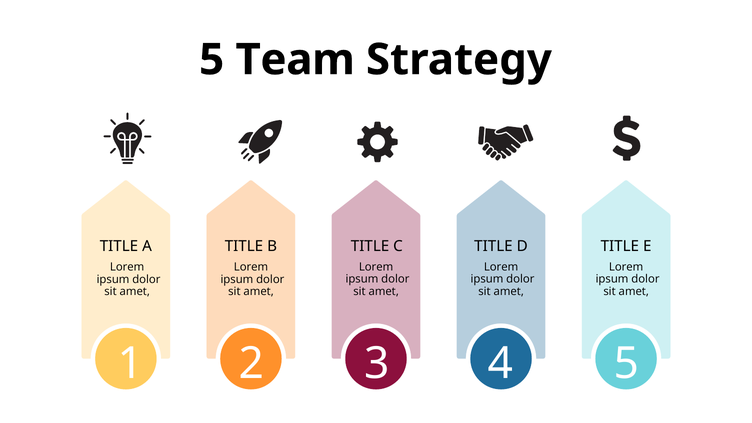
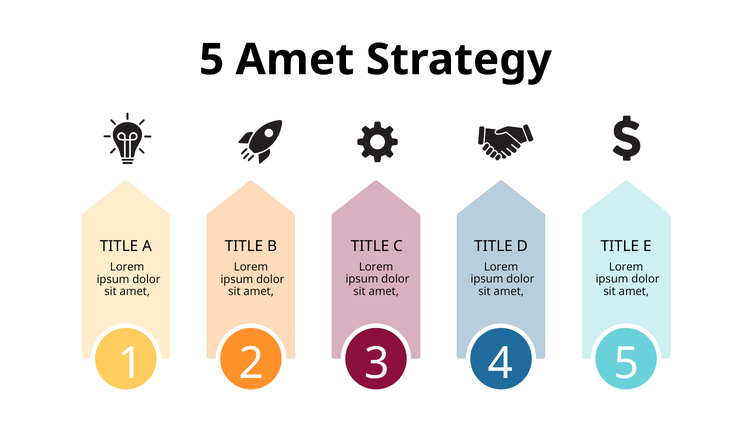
5 Team: Team -> Amet
